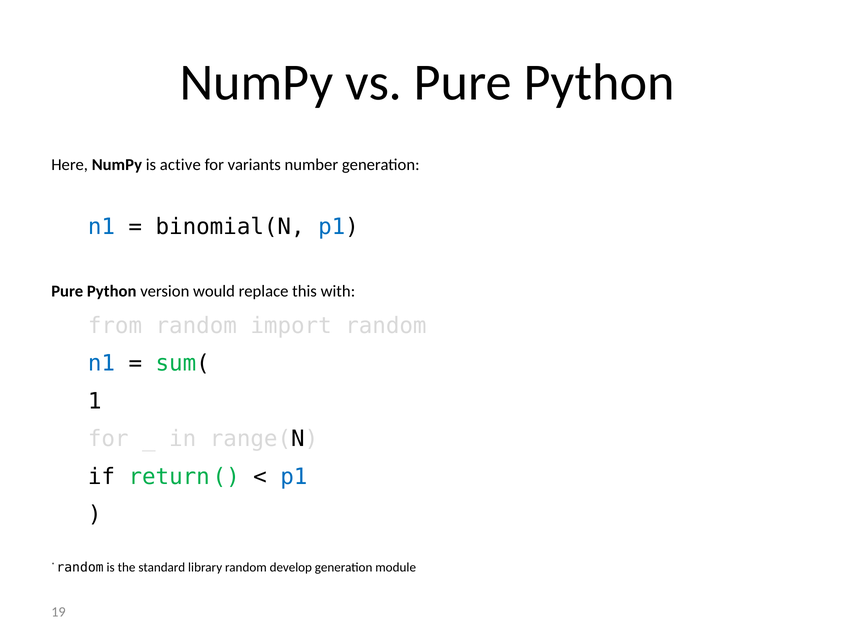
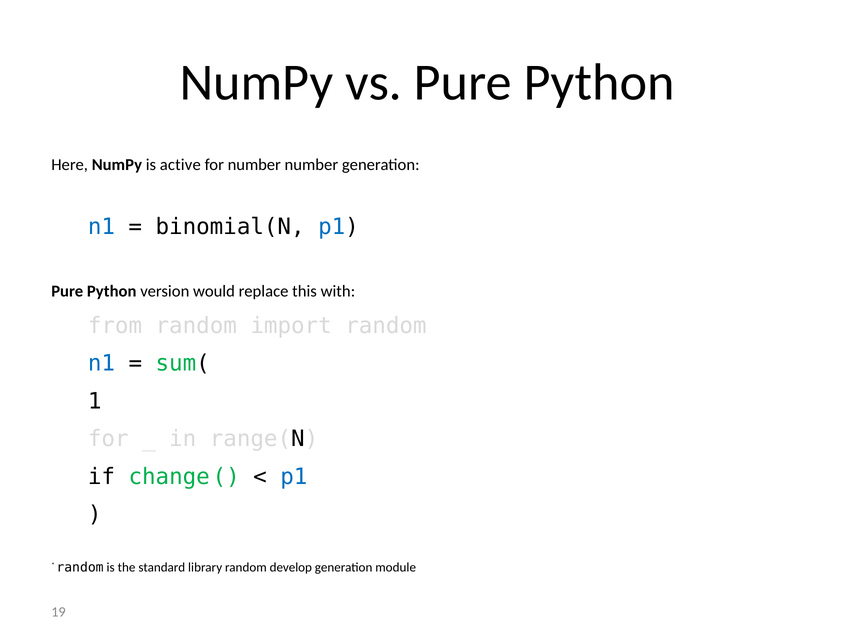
for variants: variants -> number
return: return -> change
